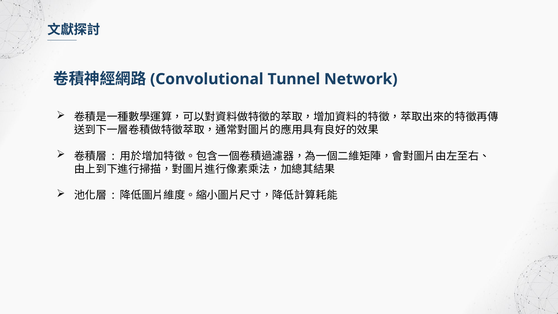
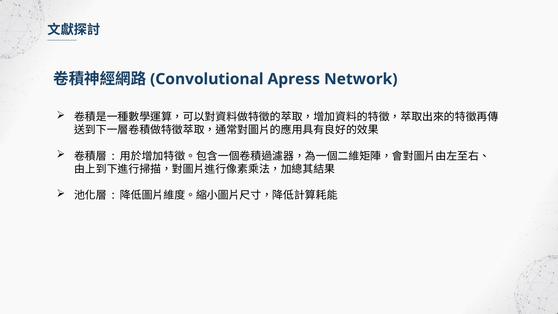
Tunnel: Tunnel -> Apress
